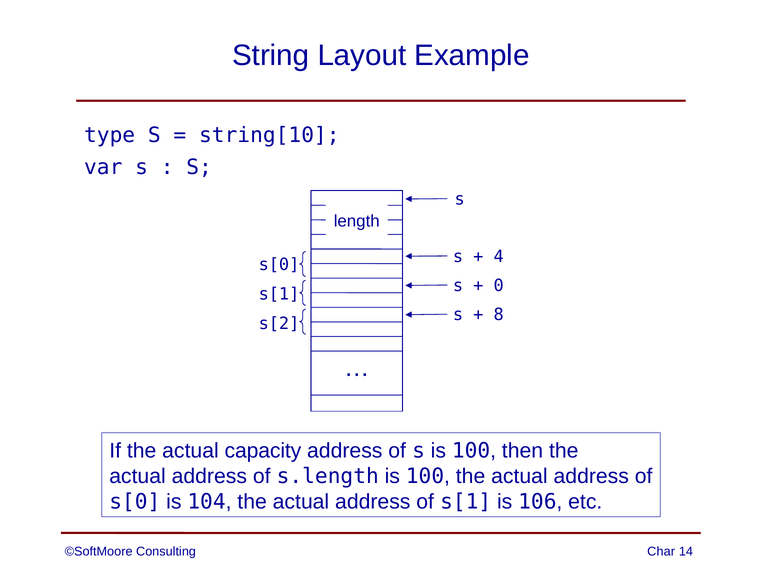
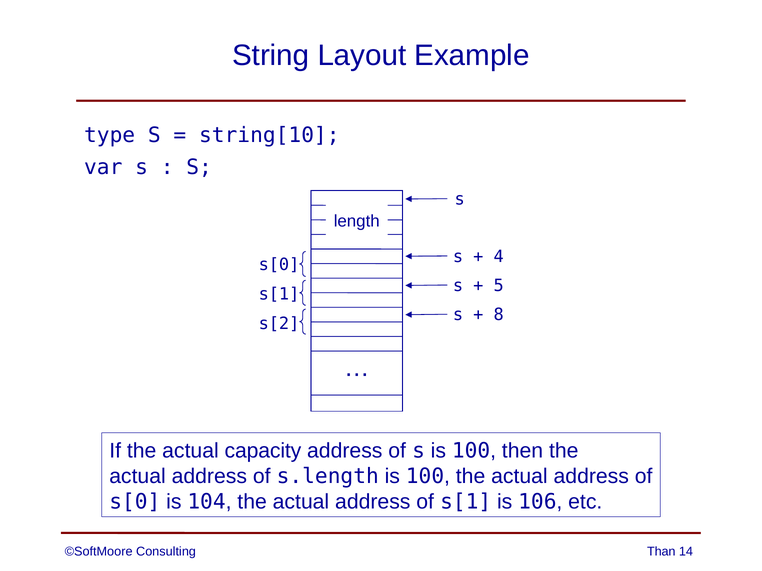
0: 0 -> 5
Char: Char -> Than
